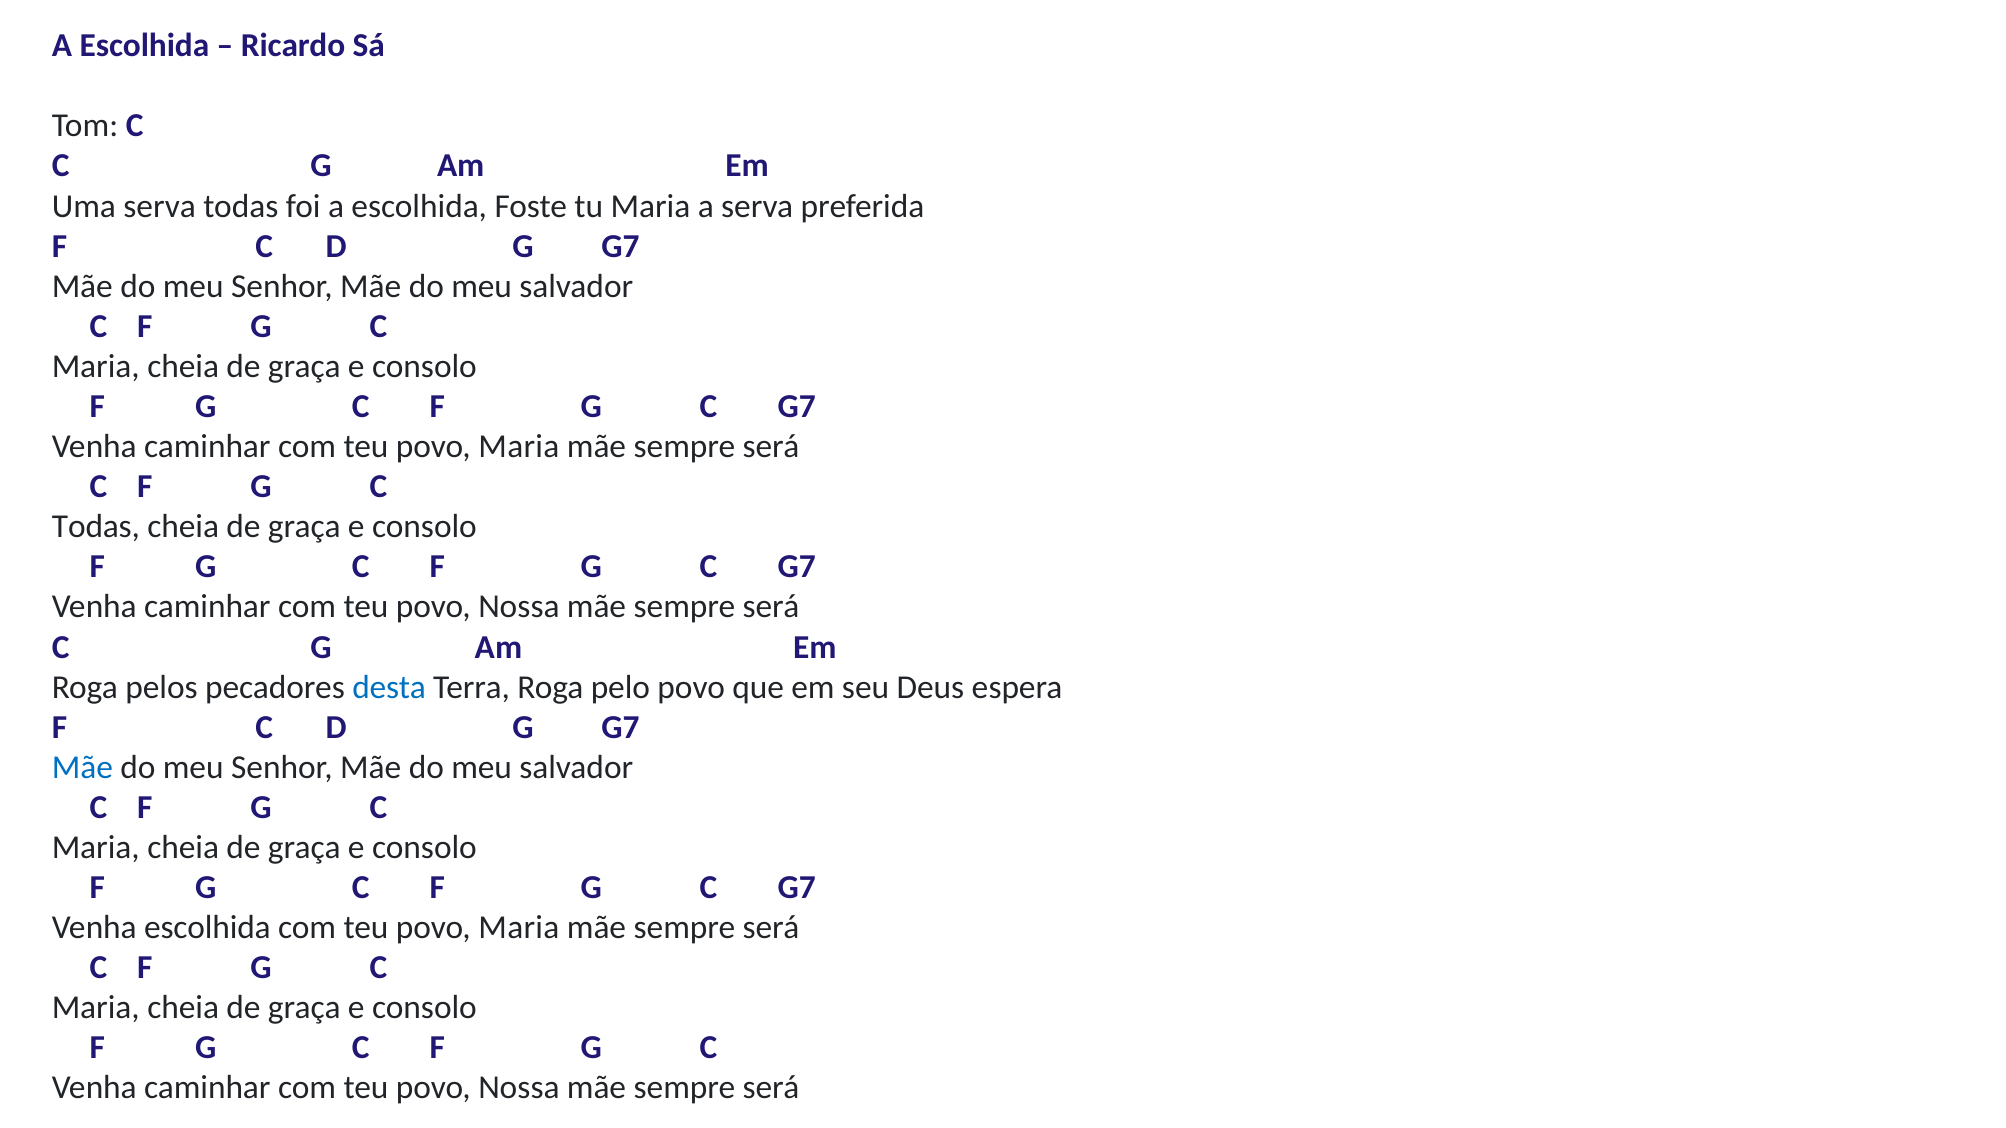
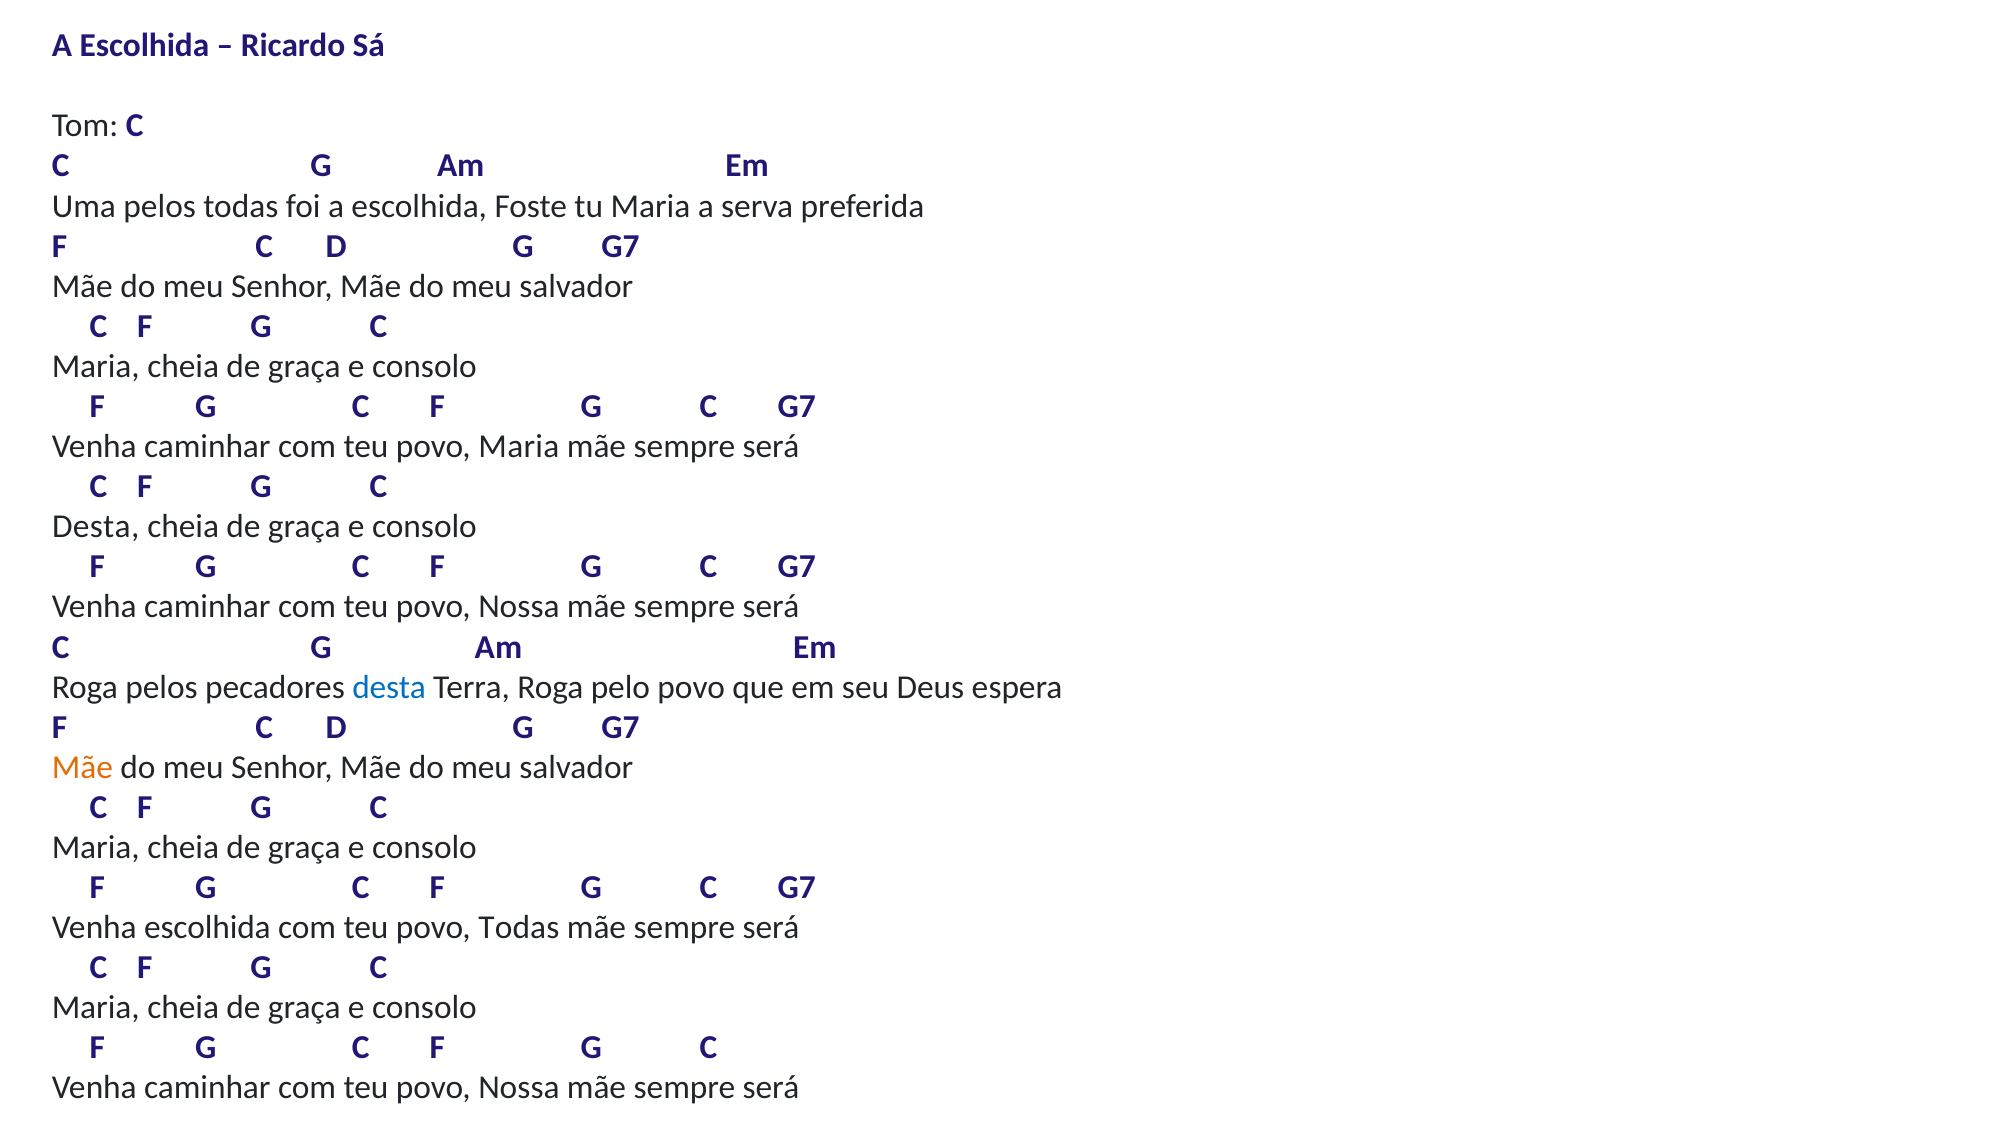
Uma serva: serva -> pelos
Todas at (96, 527): Todas -> Desta
Mãe at (82, 768) colour: blue -> orange
Maria at (519, 928): Maria -> Todas
